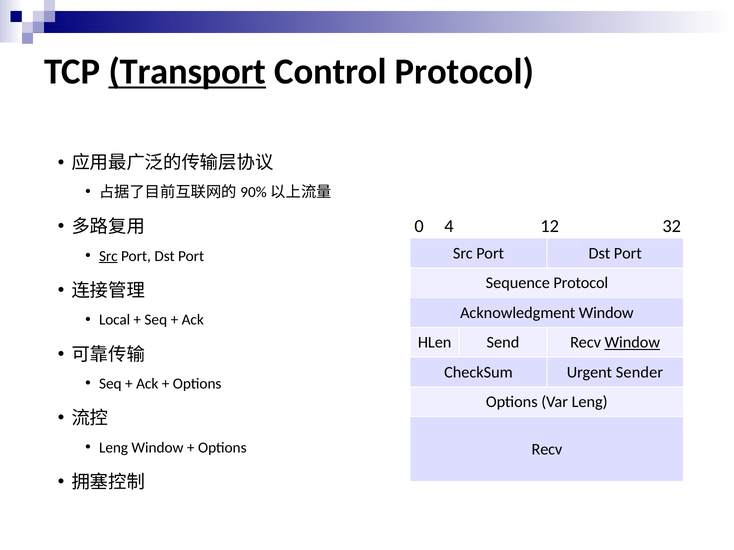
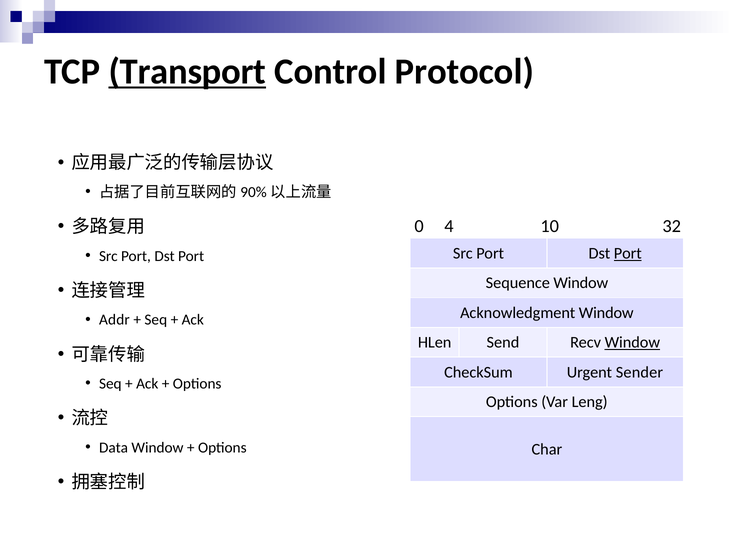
12: 12 -> 10
Port at (628, 254) underline: none -> present
Src at (108, 256) underline: present -> none
Sequence Protocol: Protocol -> Window
Local: Local -> Addr
Leng at (114, 448): Leng -> Data
Recv at (547, 450): Recv -> Char
